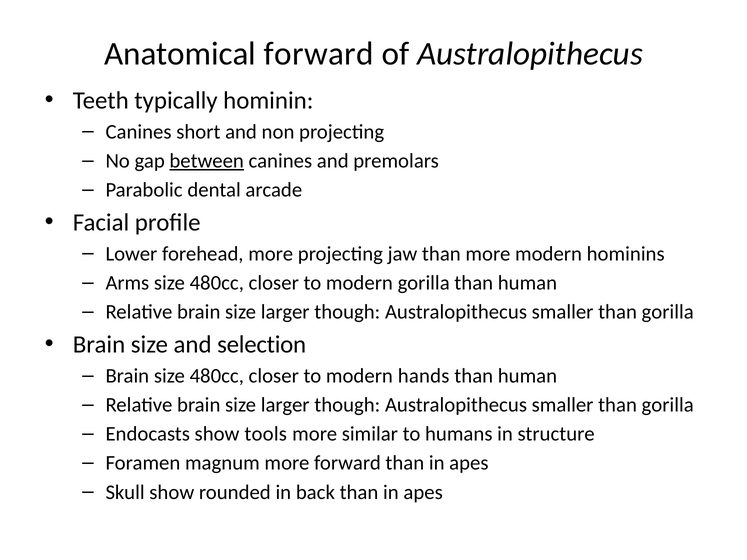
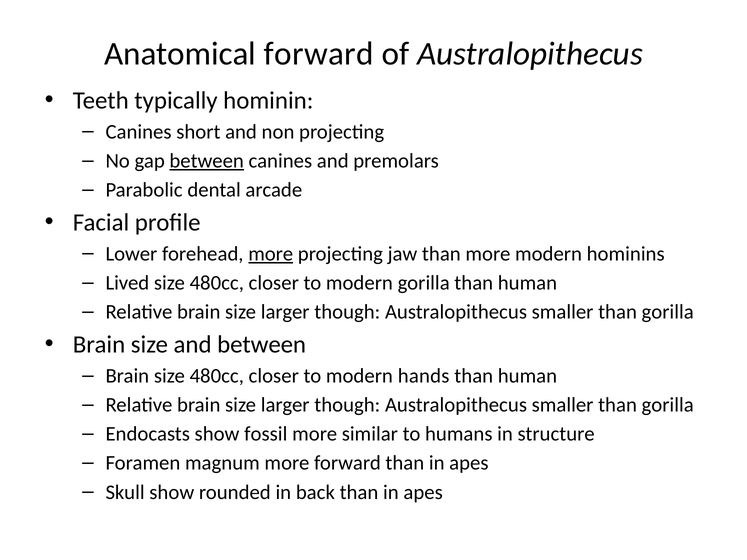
more at (271, 254) underline: none -> present
Arms: Arms -> Lived
and selection: selection -> between
tools: tools -> fossil
